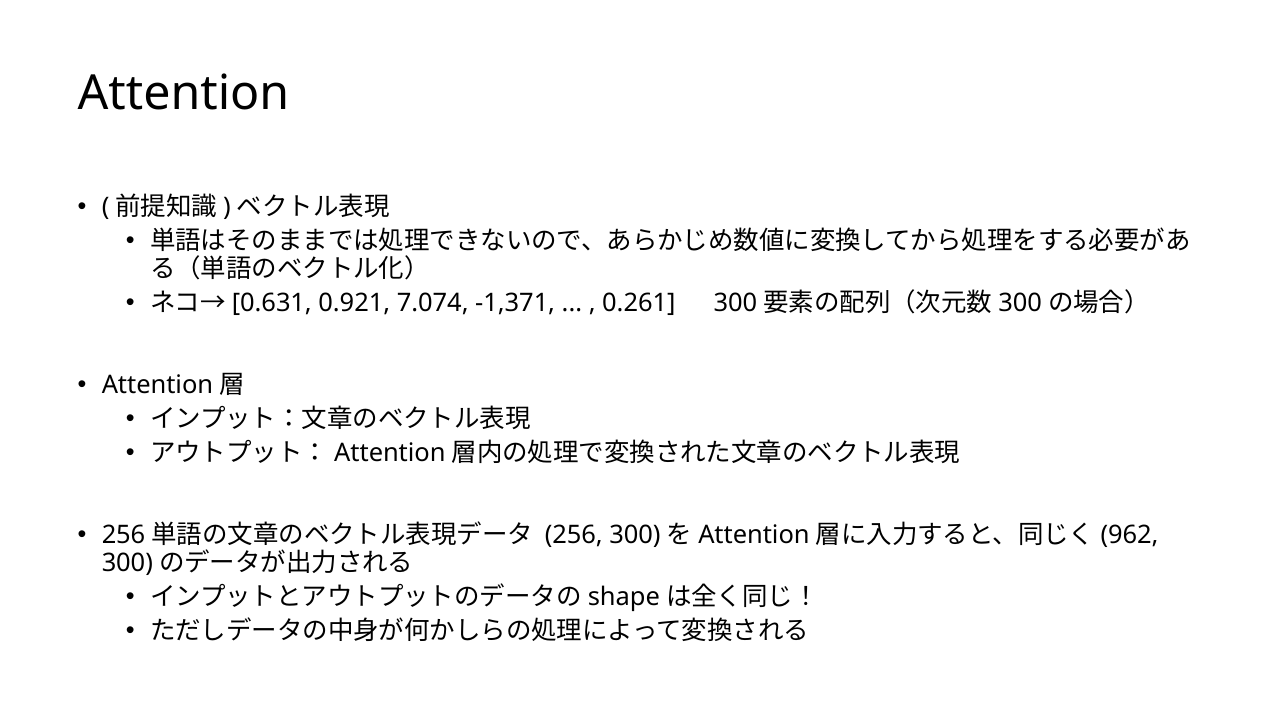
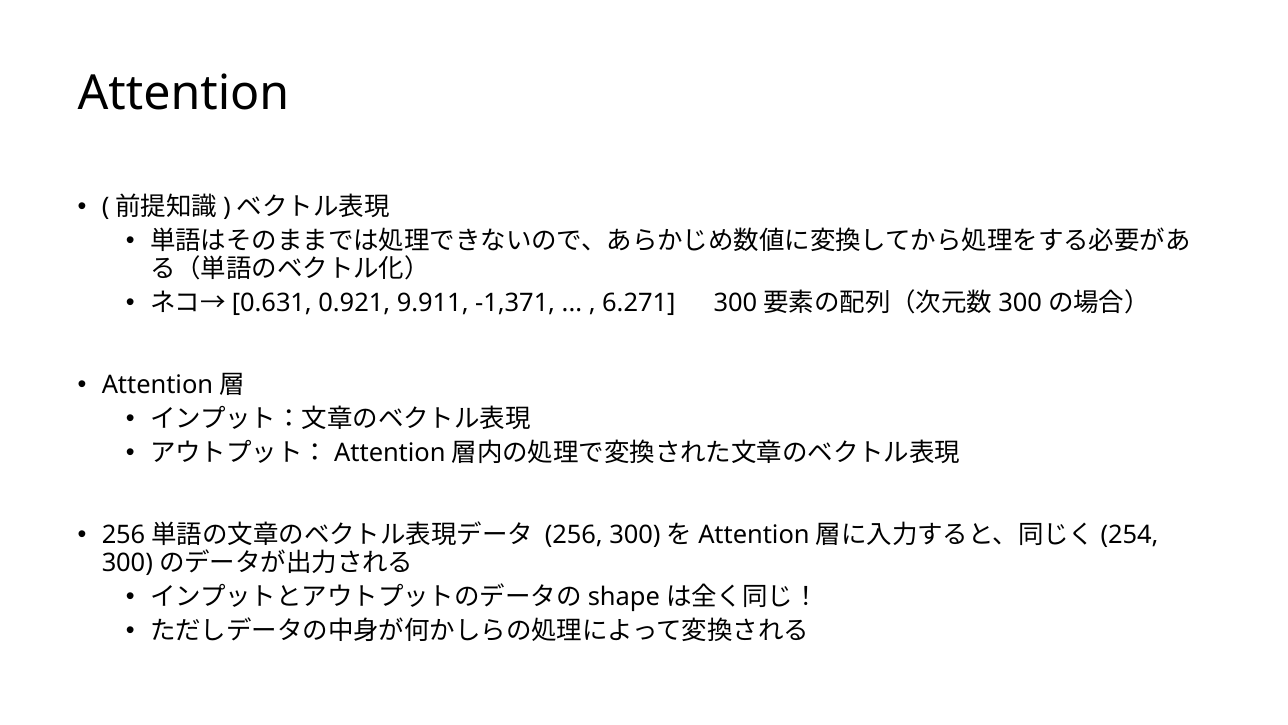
7.074: 7.074 -> 9.911
0.261: 0.261 -> 6.271
962: 962 -> 254
